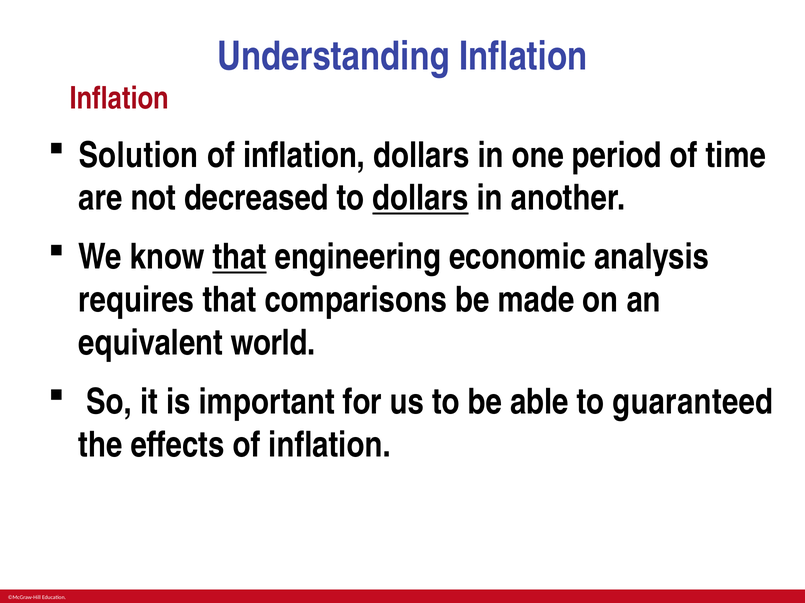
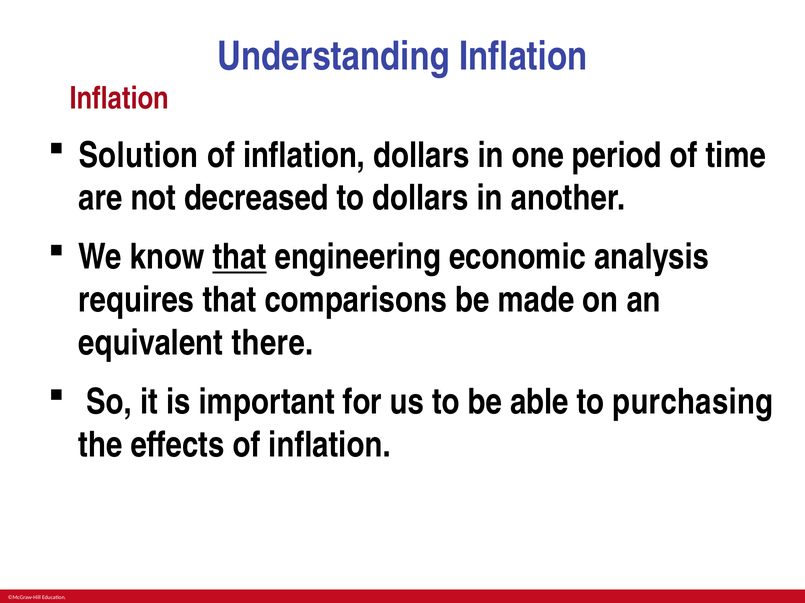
dollars at (420, 198) underline: present -> none
world: world -> there
guaranteed: guaranteed -> purchasing
